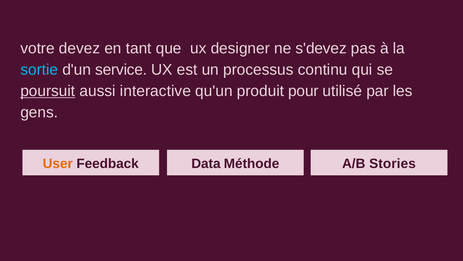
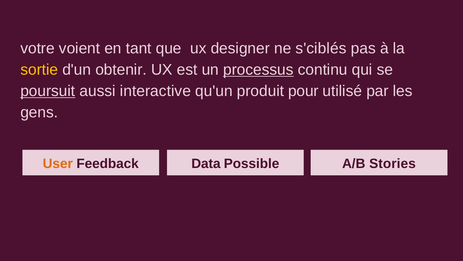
devez: devez -> voient
s'devez: s'devez -> s'ciblés
sortie colour: light blue -> yellow
service: service -> obtenir
processus underline: none -> present
Méthode: Méthode -> Possible
